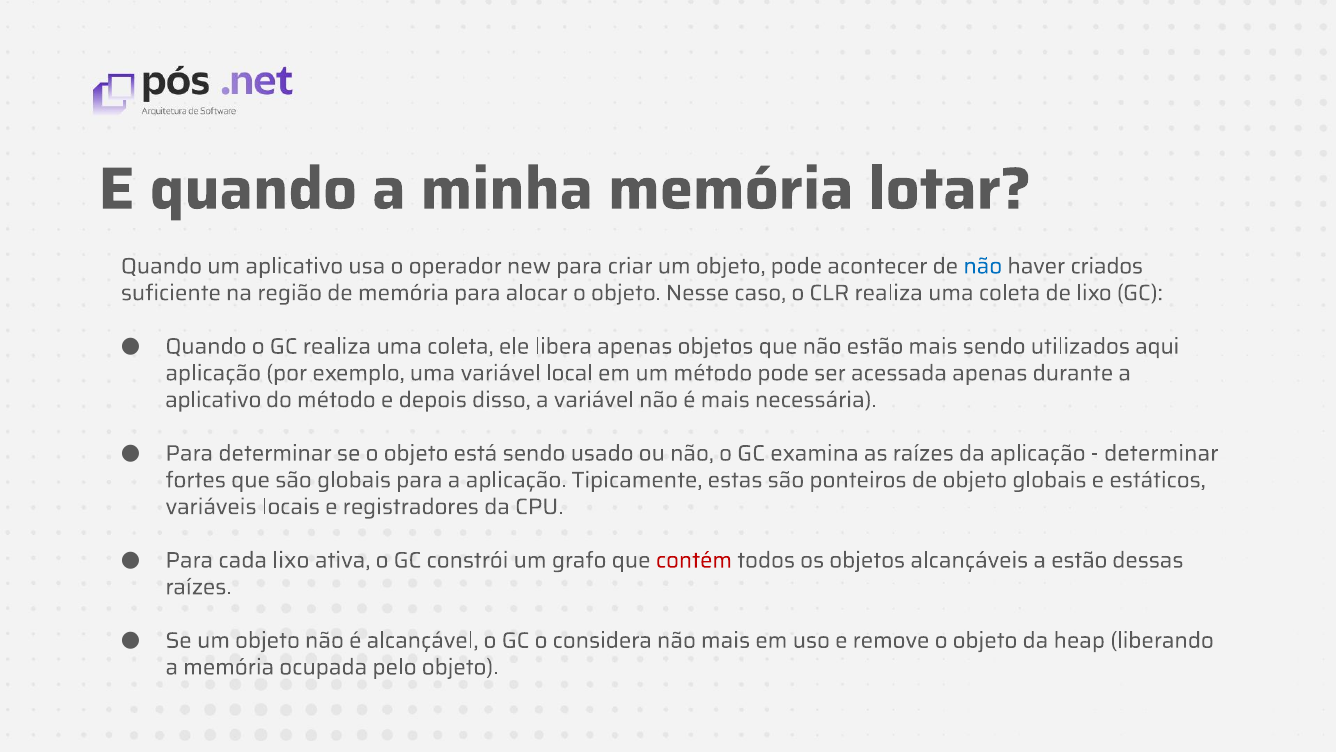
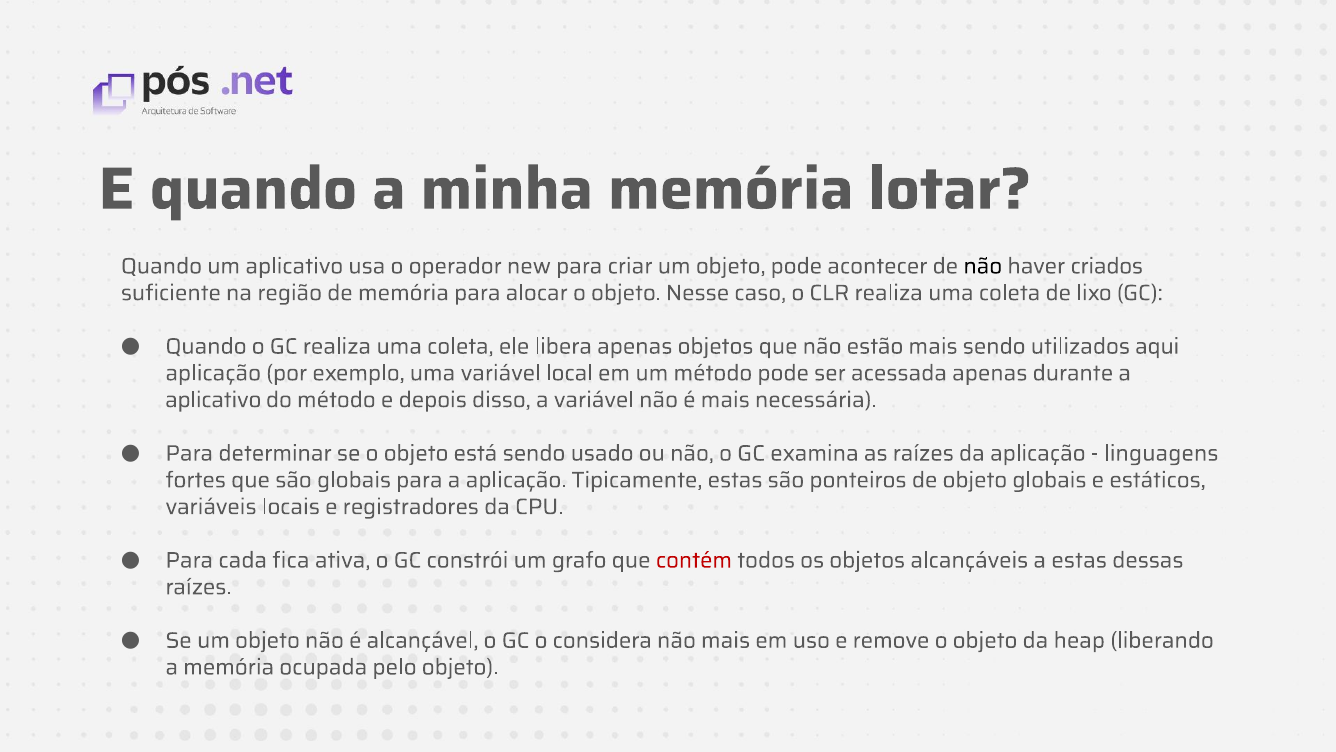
não at (983, 266) colour: blue -> black
determinar at (1161, 453): determinar -> linguagens
cada lixo: lixo -> fica
a estão: estão -> estas
